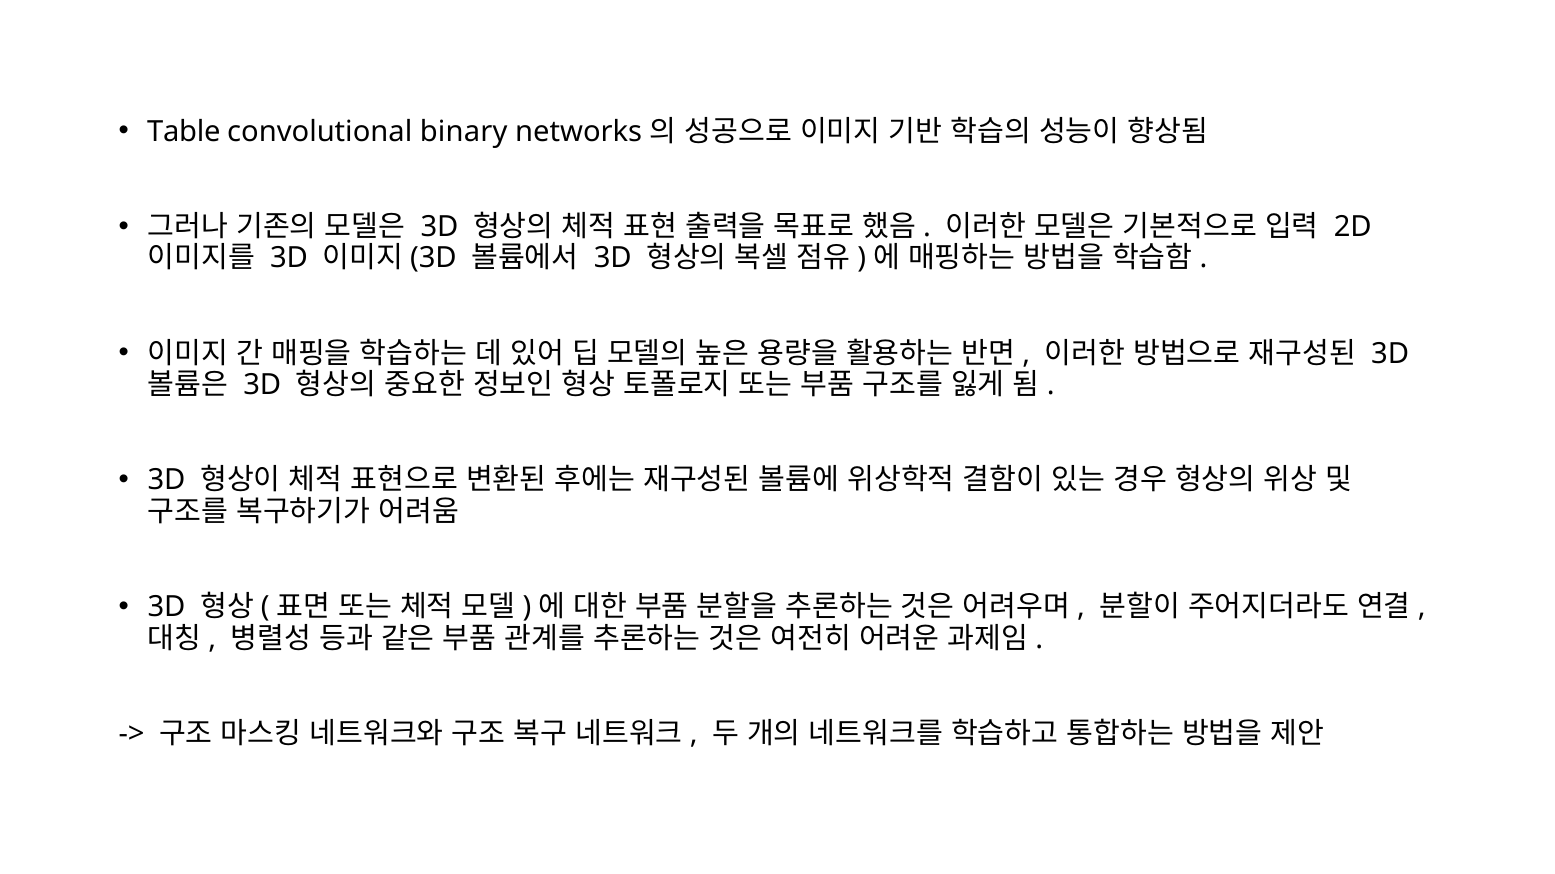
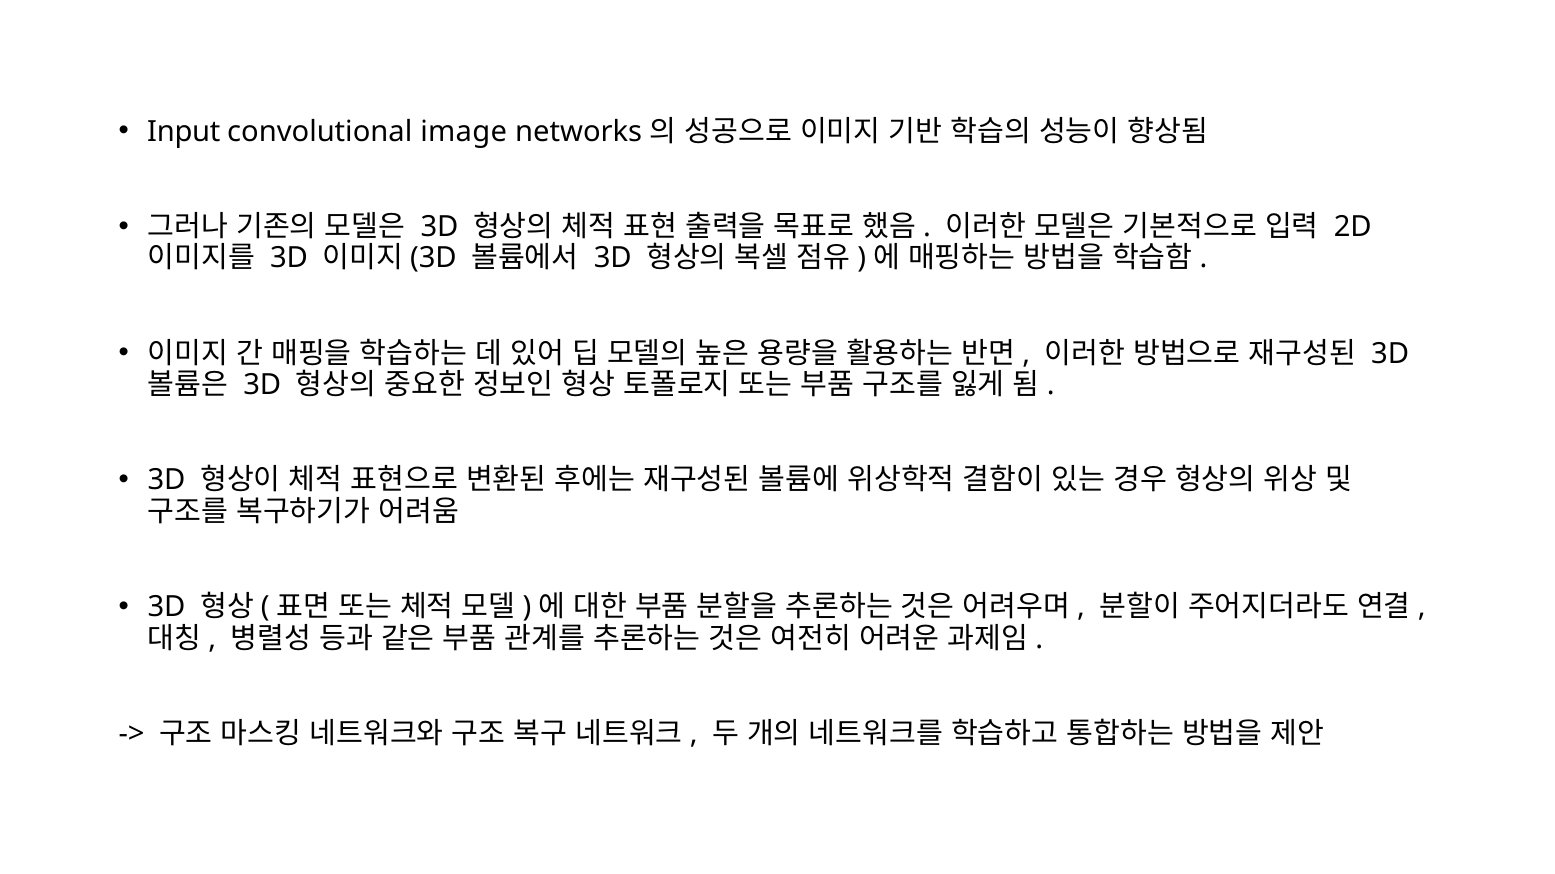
Table: Table -> Input
binary: binary -> image
